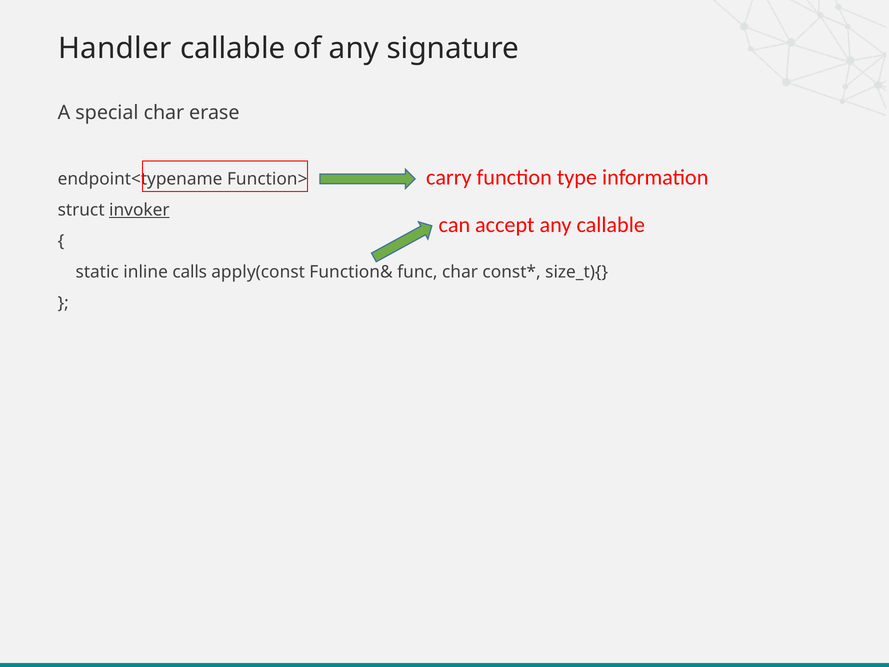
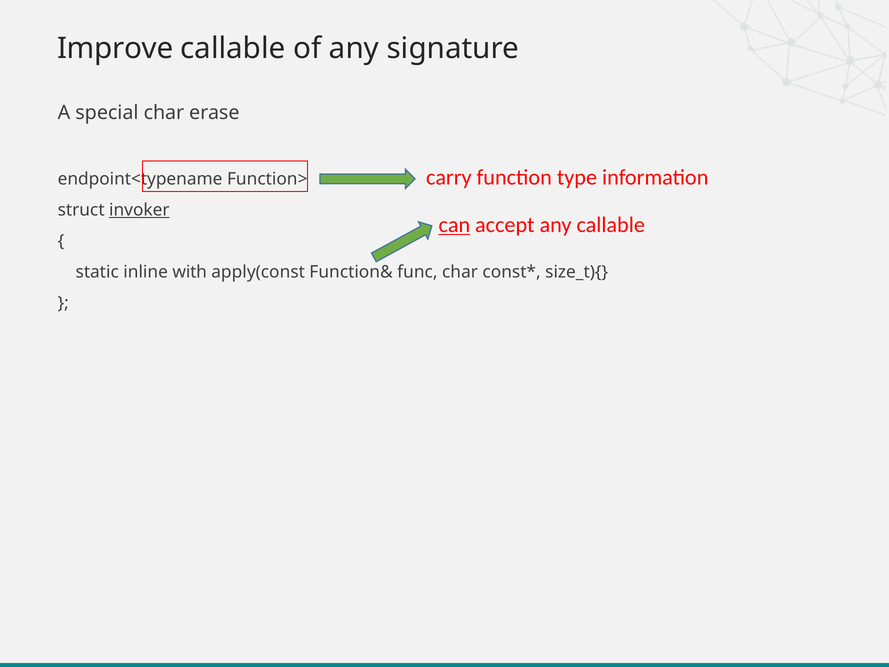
Handler: Handler -> Improve
can underline: none -> present
calls: calls -> with
